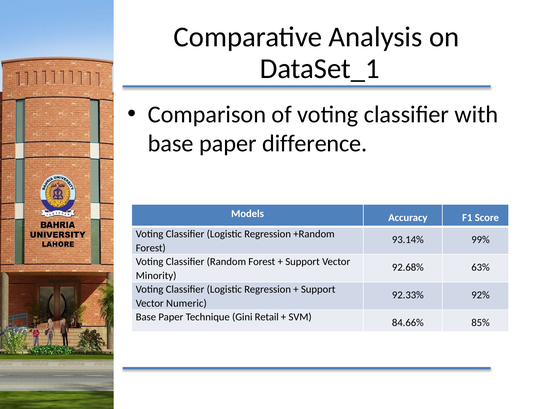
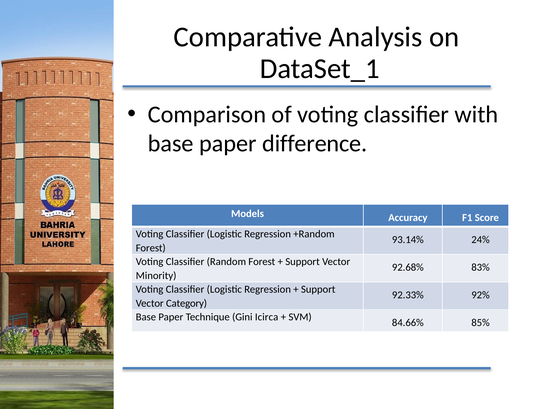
99%: 99% -> 24%
63%: 63% -> 83%
Numeric: Numeric -> Category
Retail: Retail -> Icirca
